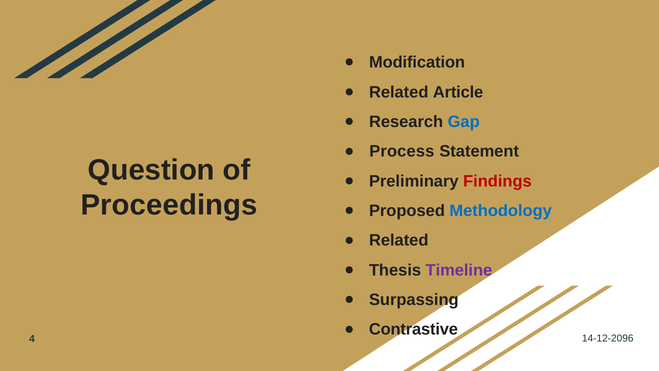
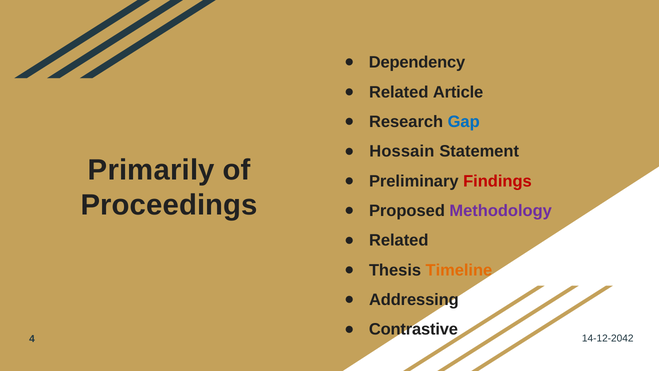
Modification: Modification -> Dependency
Process: Process -> Hossain
Question: Question -> Primarily
Methodology colour: blue -> purple
Timeline colour: purple -> orange
Surpassing: Surpassing -> Addressing
14-12-2096: 14-12-2096 -> 14-12-2042
